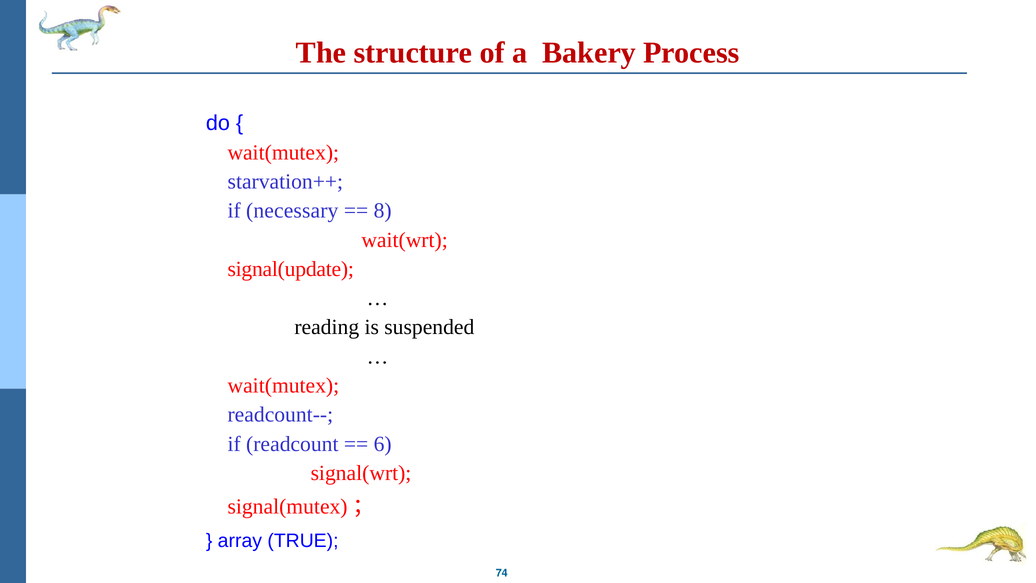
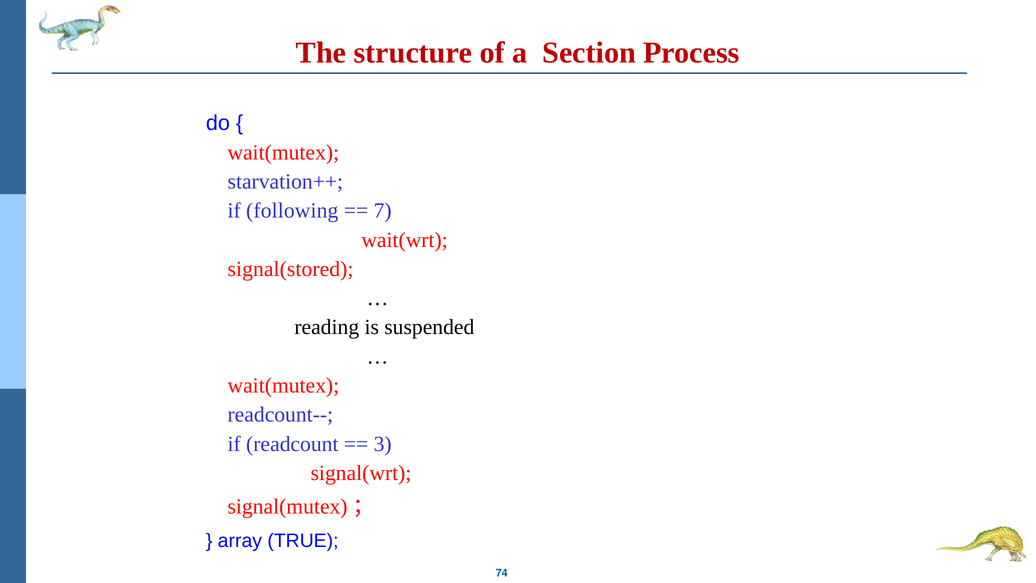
Bakery: Bakery -> Section
necessary: necessary -> following
8: 8 -> 7
signal(update: signal(update -> signal(stored
6: 6 -> 3
